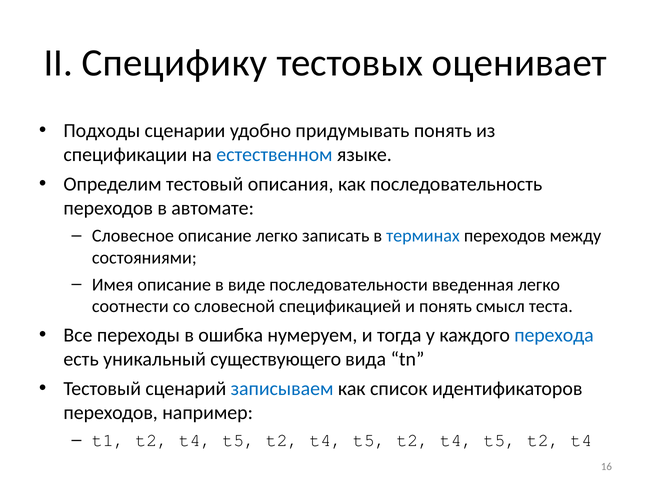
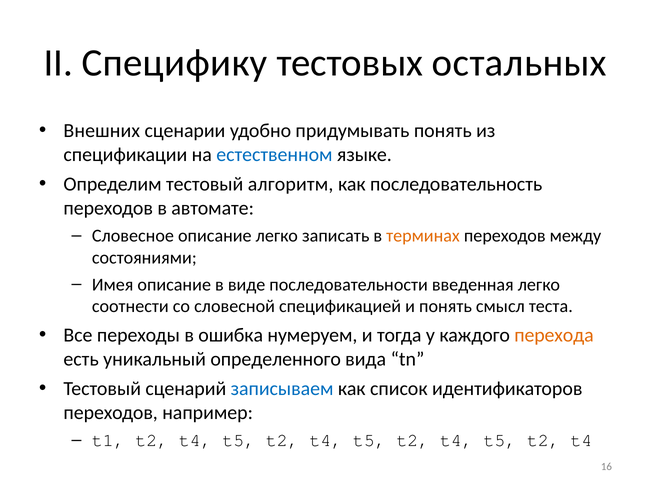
оценивает: оценивает -> остальных
Подходы: Подходы -> Внешних
описания: описания -> алгоритм
терминах colour: blue -> orange
перехода colour: blue -> orange
существующего: существующего -> определенного
